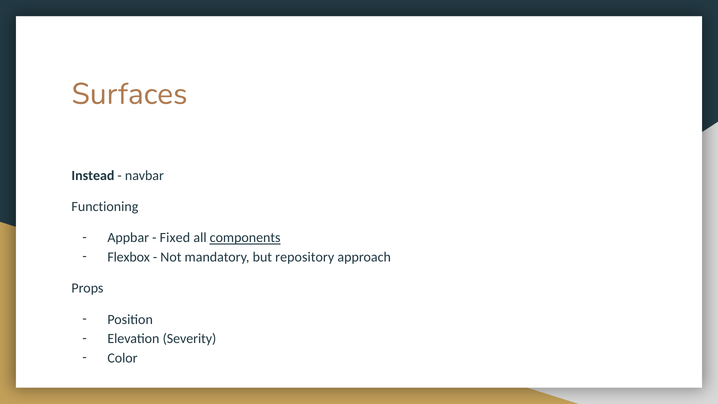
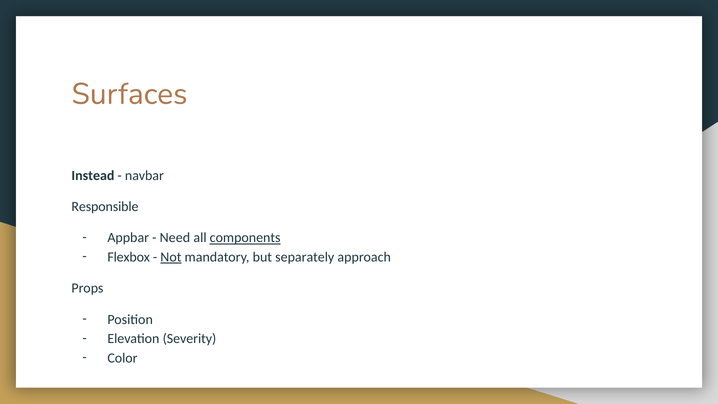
Functioning: Functioning -> Responsible
Fixed: Fixed -> Need
Not underline: none -> present
repository: repository -> separately
